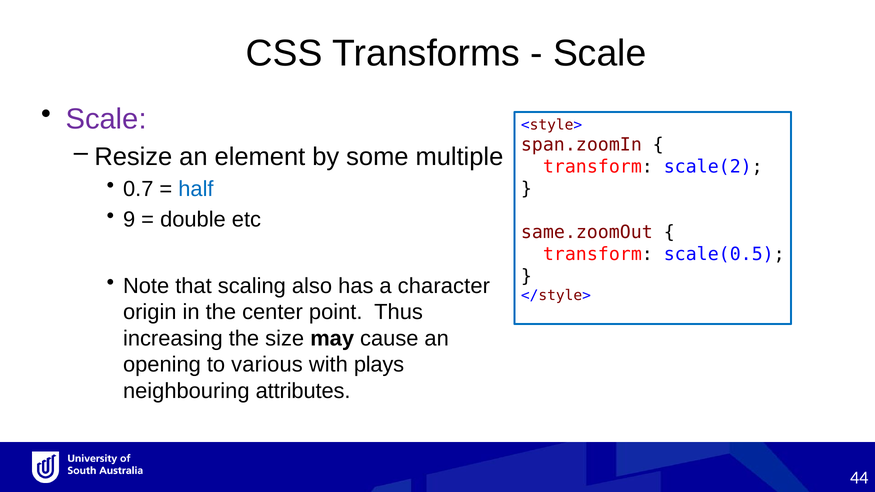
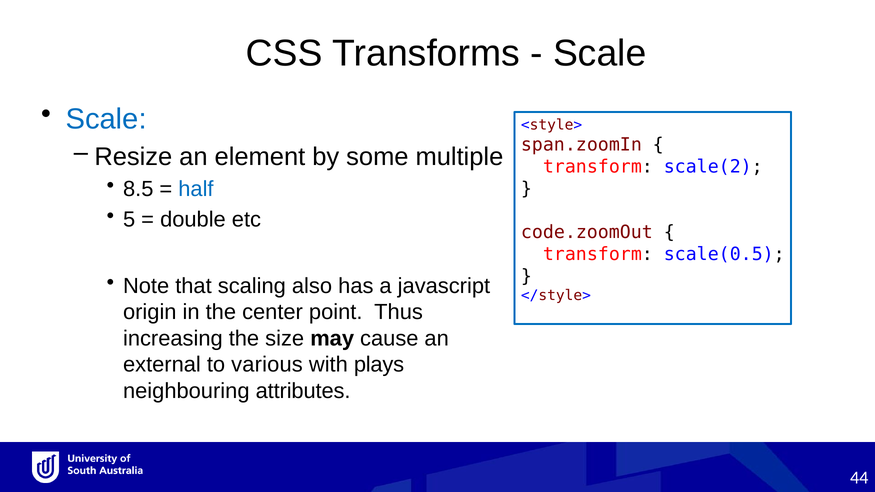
Scale at (106, 119) colour: purple -> blue
0.7: 0.7 -> 8.5
9: 9 -> 5
same.zoomOut: same.zoomOut -> code.zoomOut
character: character -> javascript
opening: opening -> external
